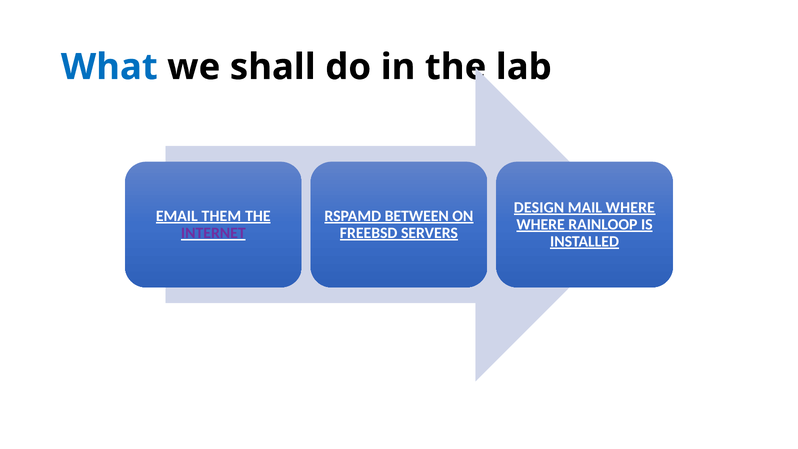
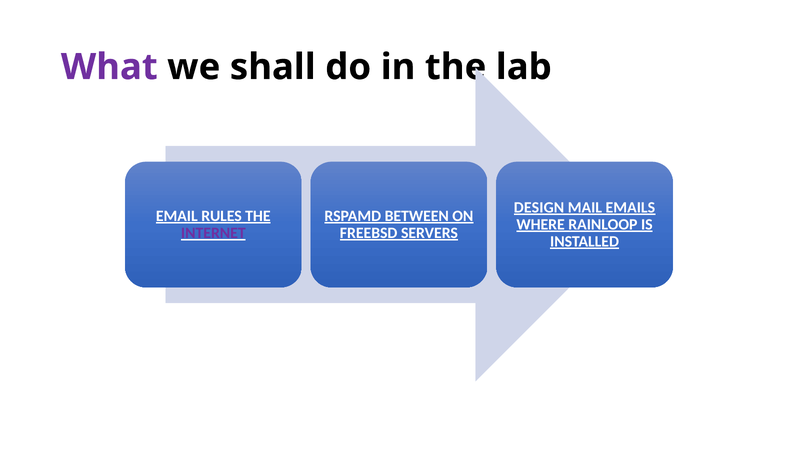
What colour: blue -> purple
MAIL WHERE: WHERE -> EMAILS
THEM: THEM -> RULES
